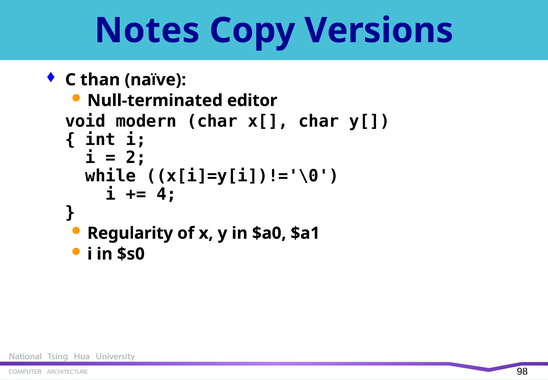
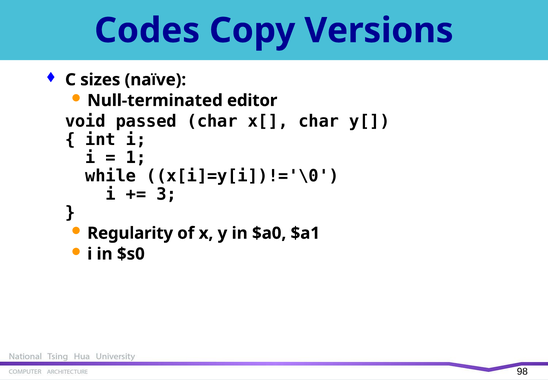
Notes: Notes -> Codes
than: than -> sizes
modern: modern -> passed
2: 2 -> 1
4: 4 -> 3
